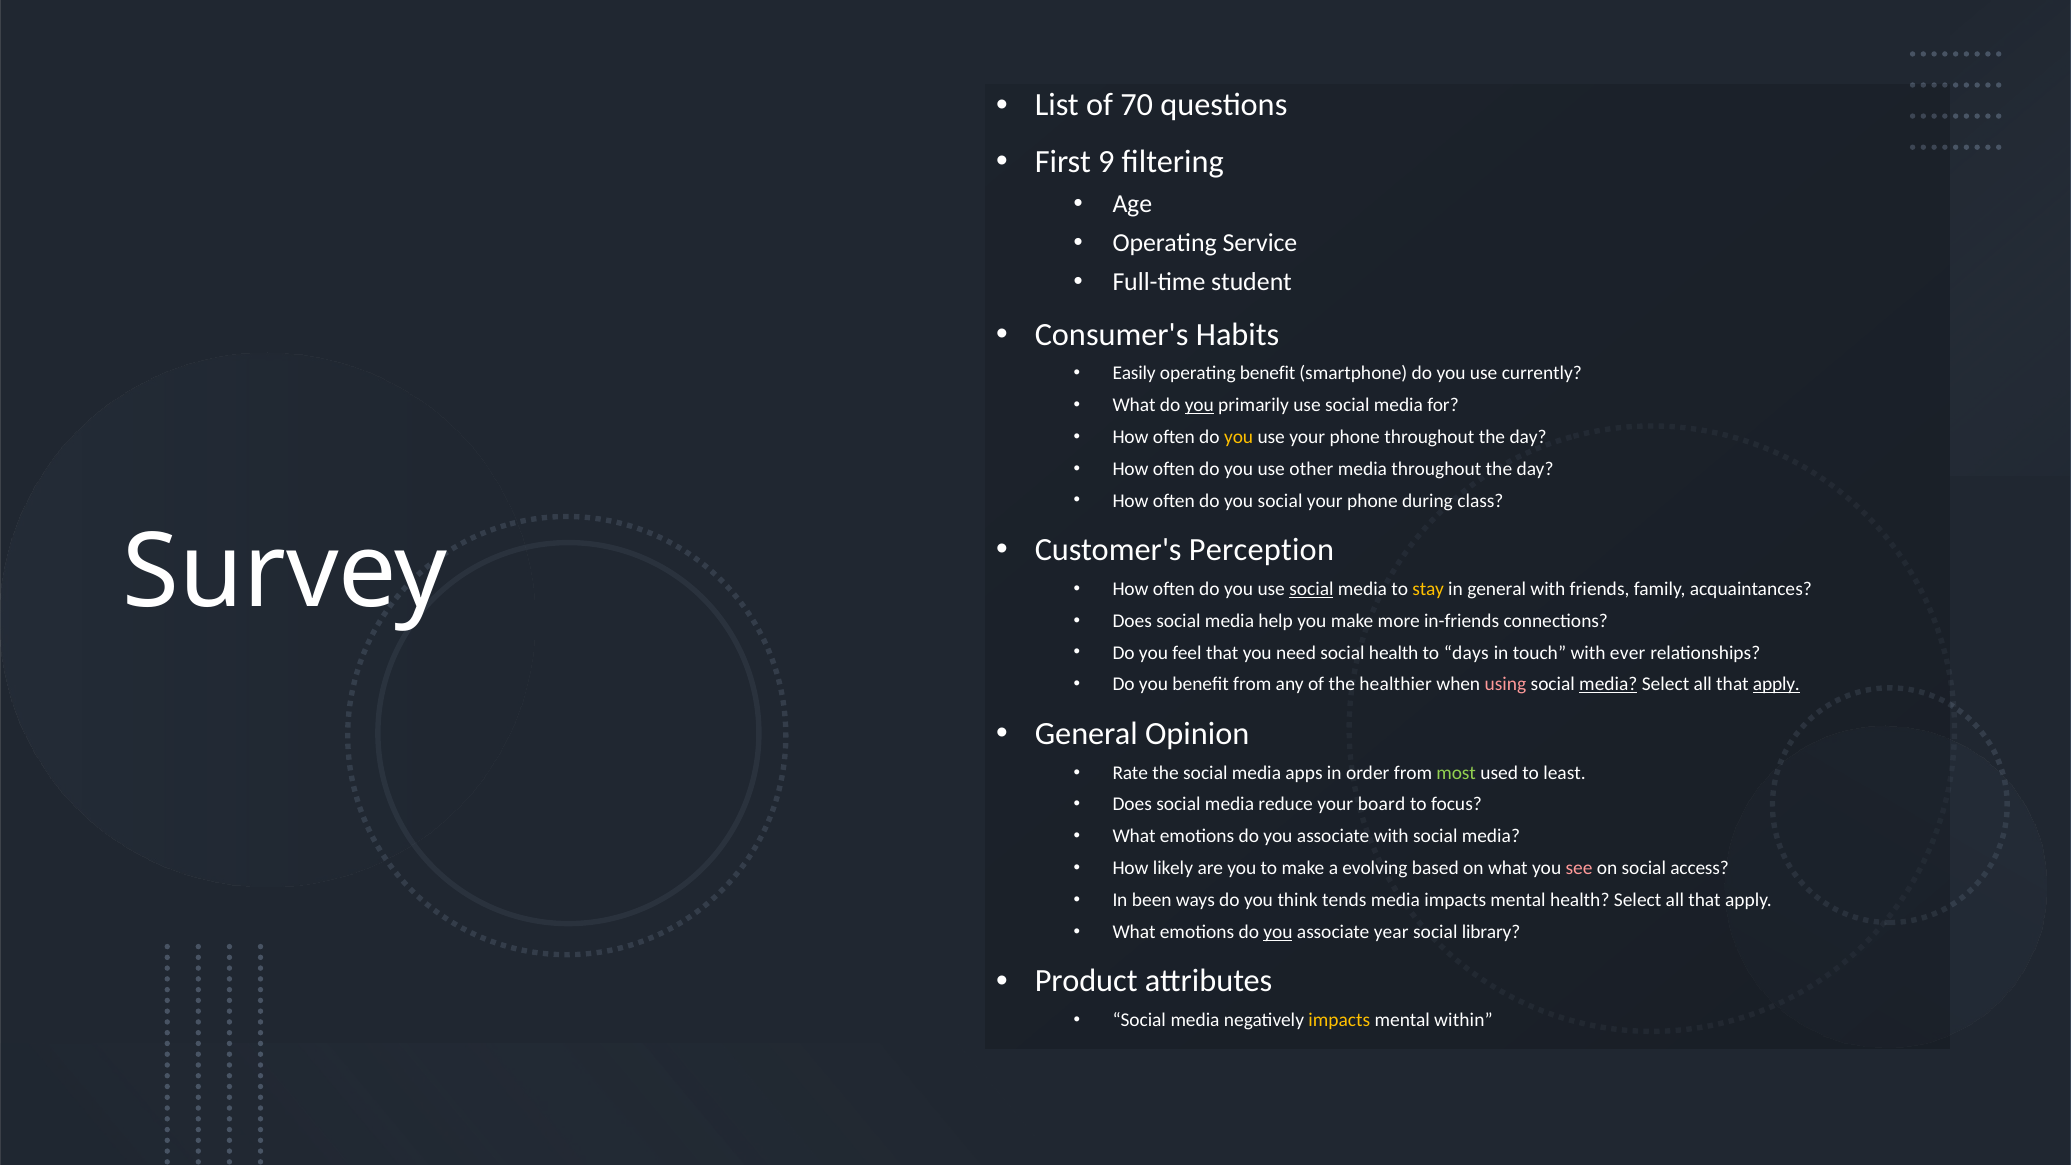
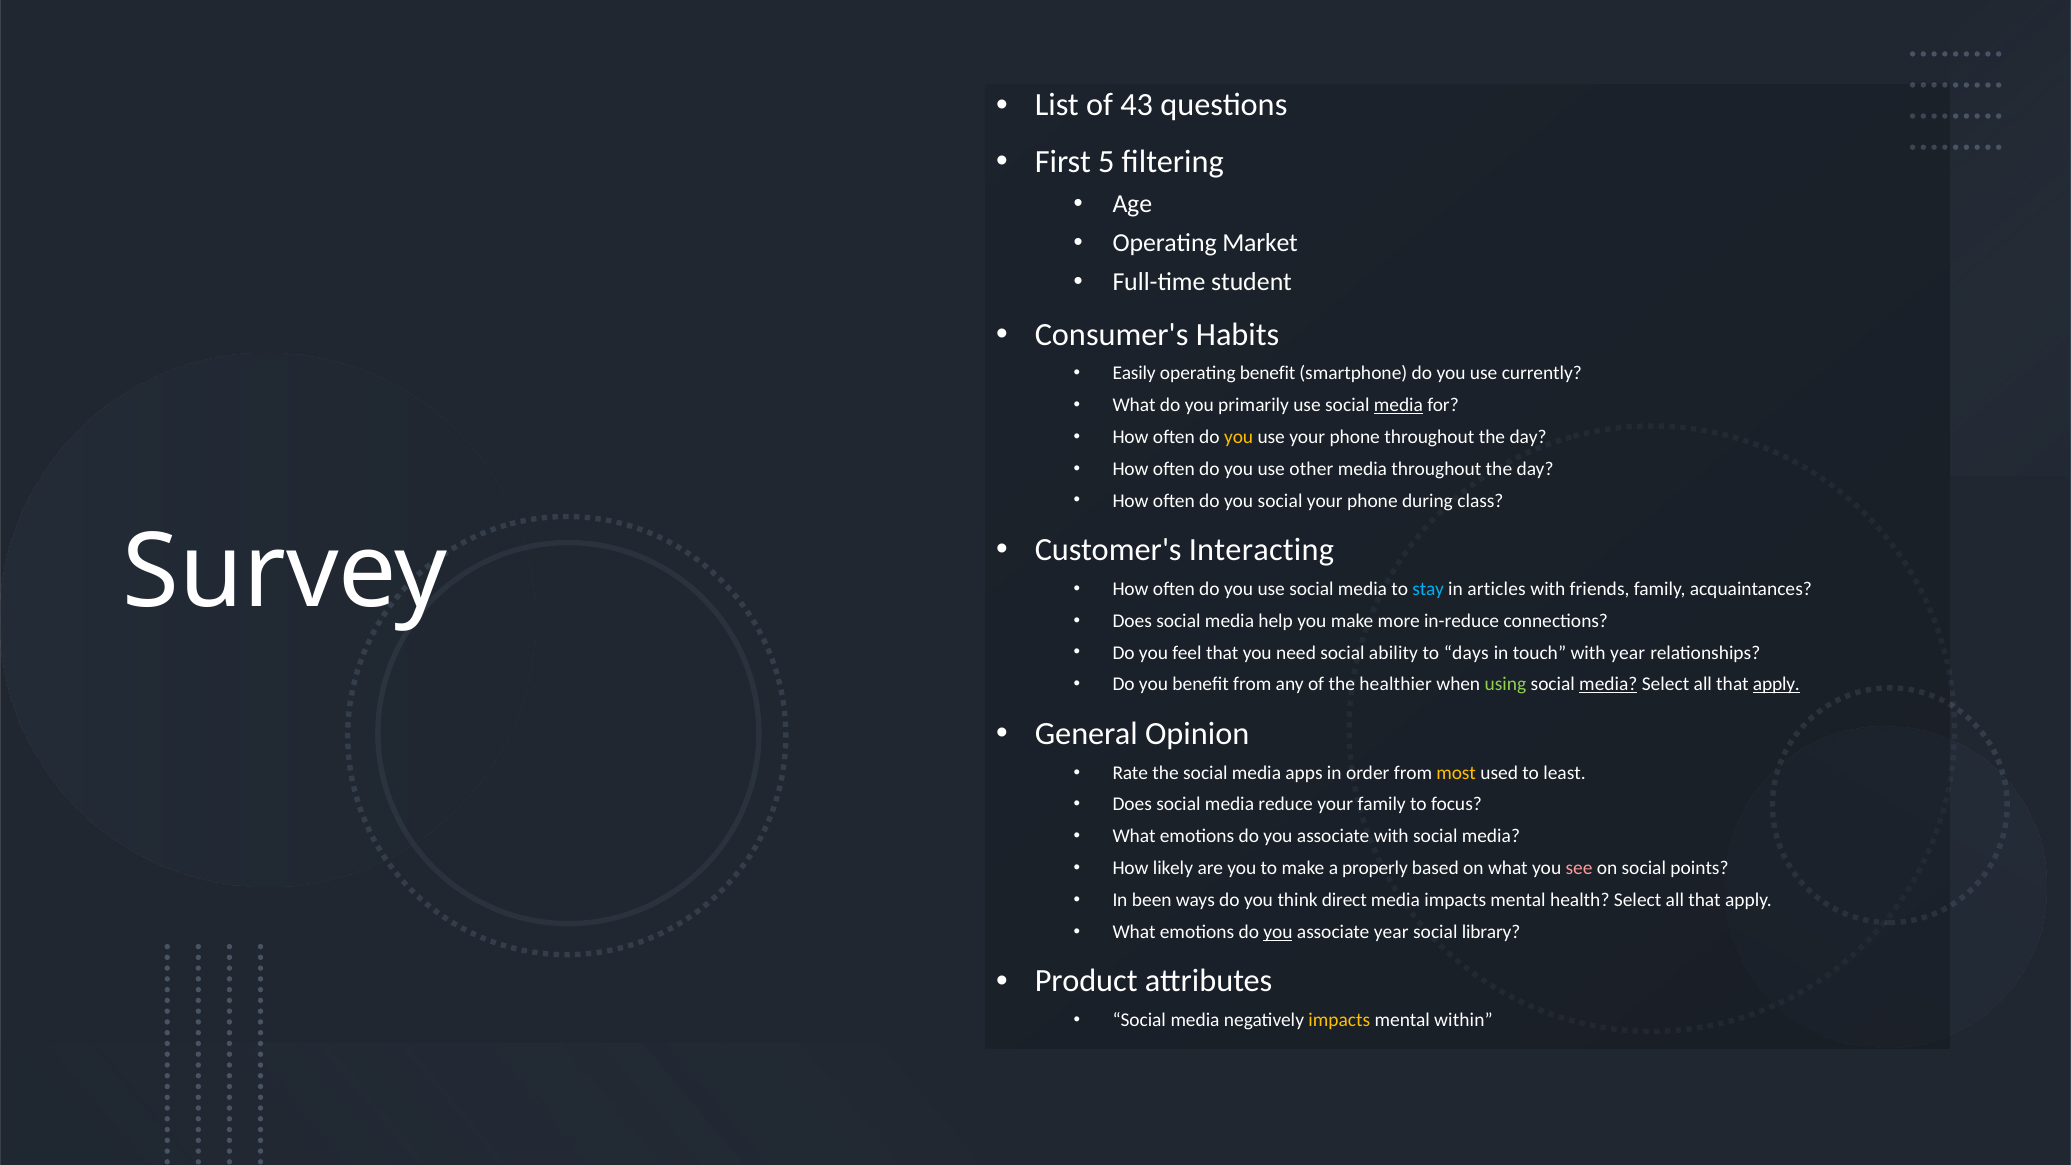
70: 70 -> 43
9: 9 -> 5
Service: Service -> Market
you at (1199, 405) underline: present -> none
media at (1398, 405) underline: none -> present
Perception: Perception -> Interacting
social at (1311, 589) underline: present -> none
stay colour: yellow -> light blue
in general: general -> articles
in-friends: in-friends -> in-reduce
social health: health -> ability
with ever: ever -> year
using colour: pink -> light green
most colour: light green -> yellow
your board: board -> family
evolving: evolving -> properly
access: access -> points
tends: tends -> direct
